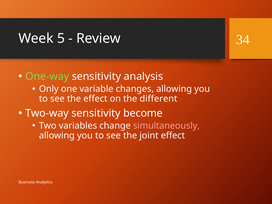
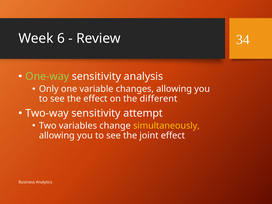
5: 5 -> 6
become: become -> attempt
simultaneously colour: pink -> yellow
